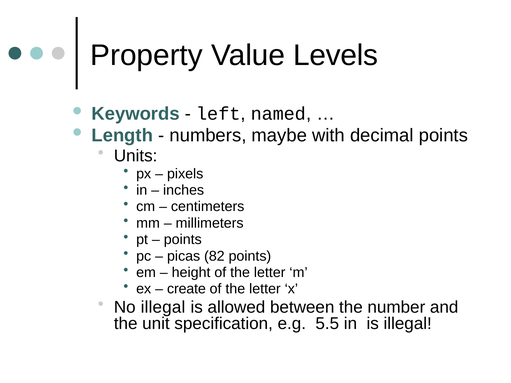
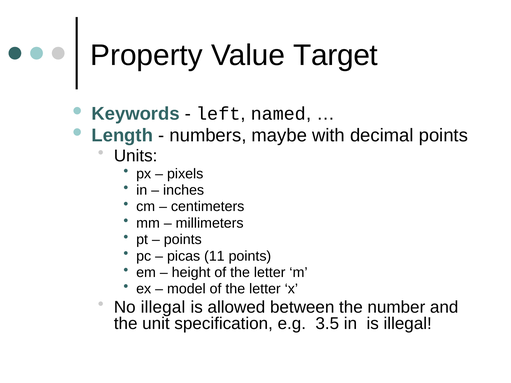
Levels: Levels -> Target
82: 82 -> 11
create: create -> model
5.5: 5.5 -> 3.5
